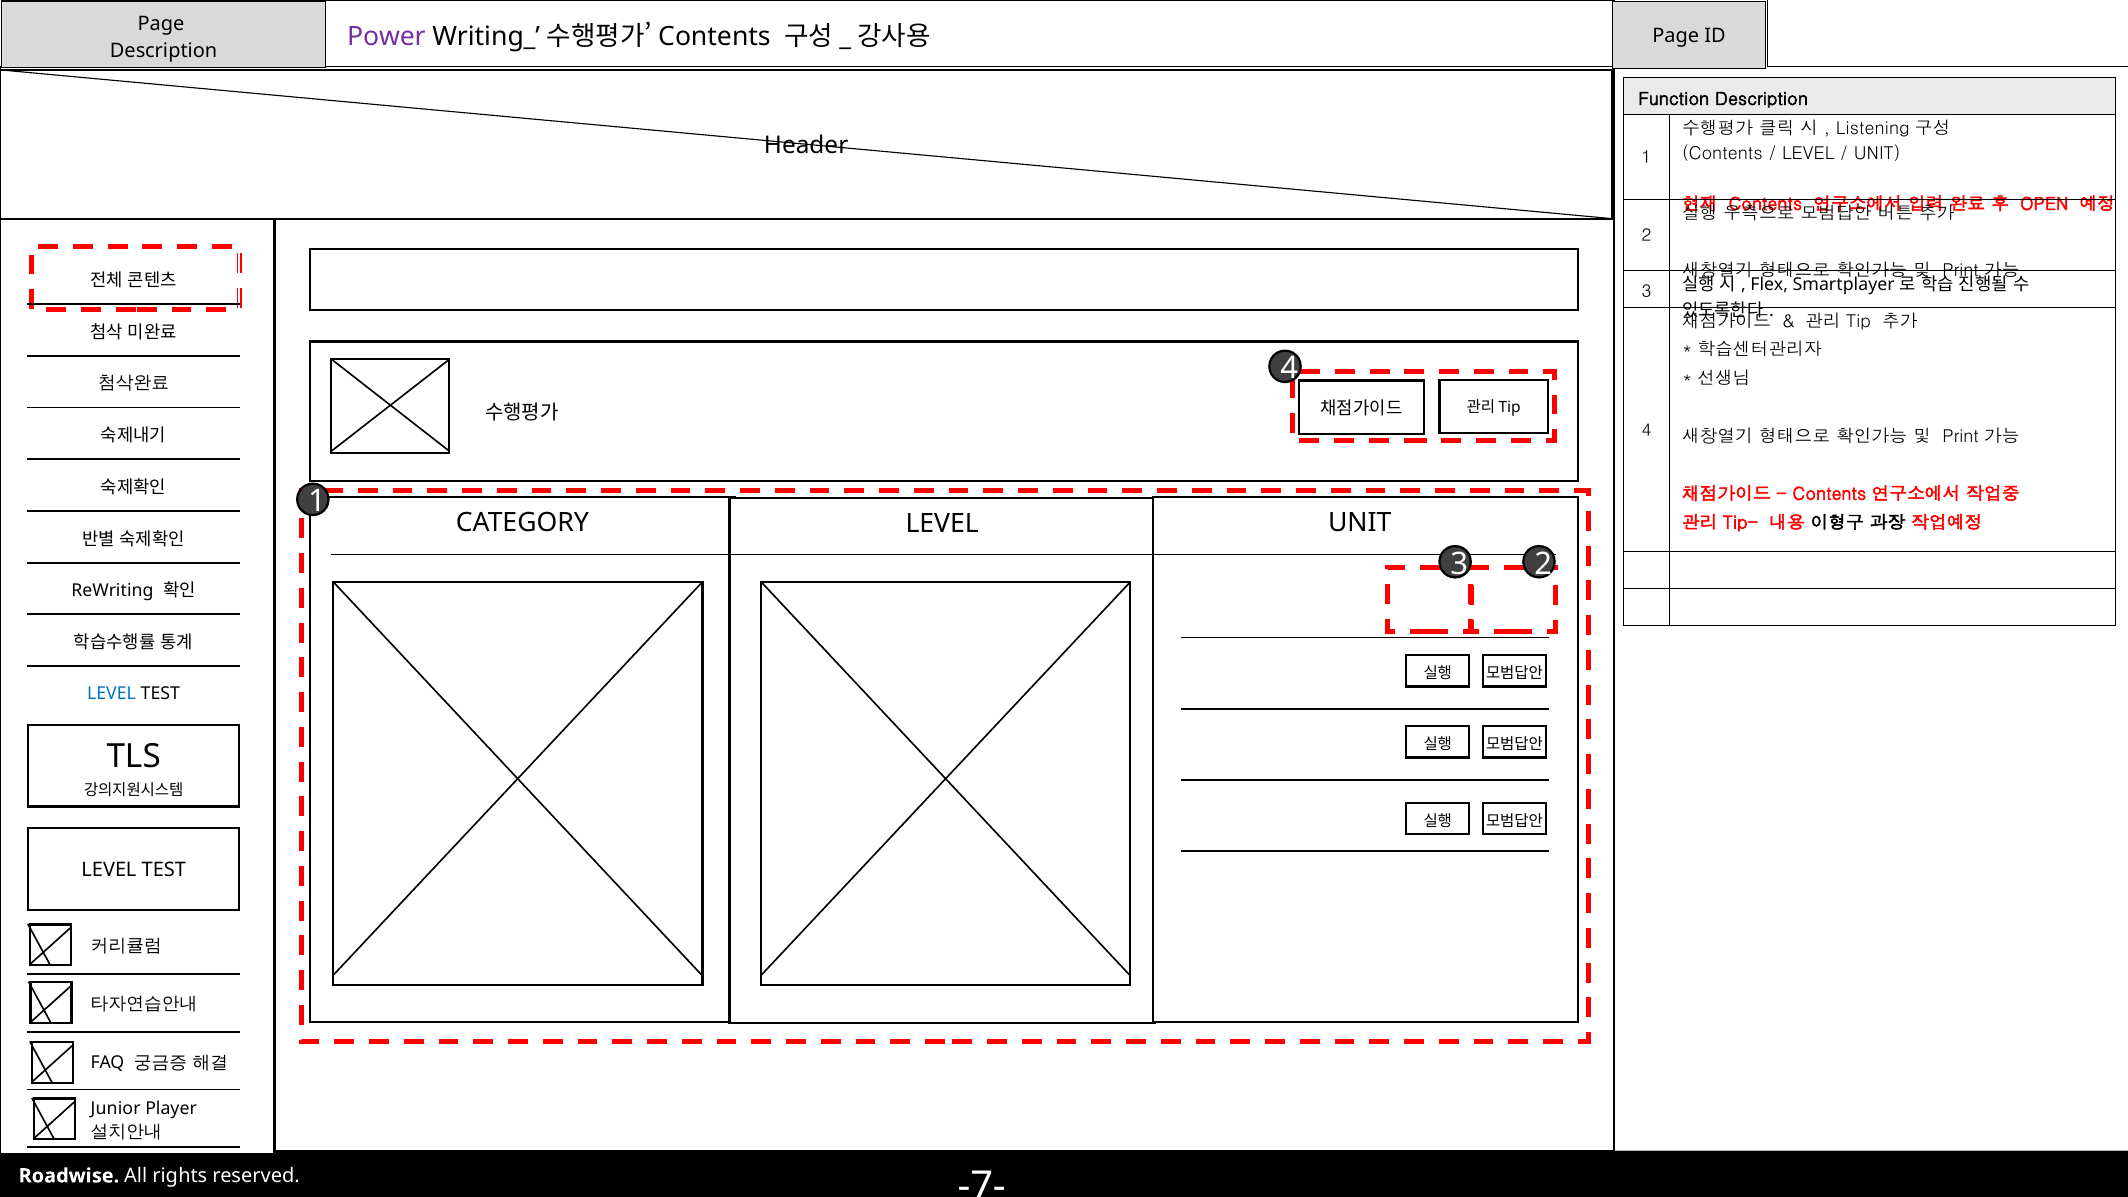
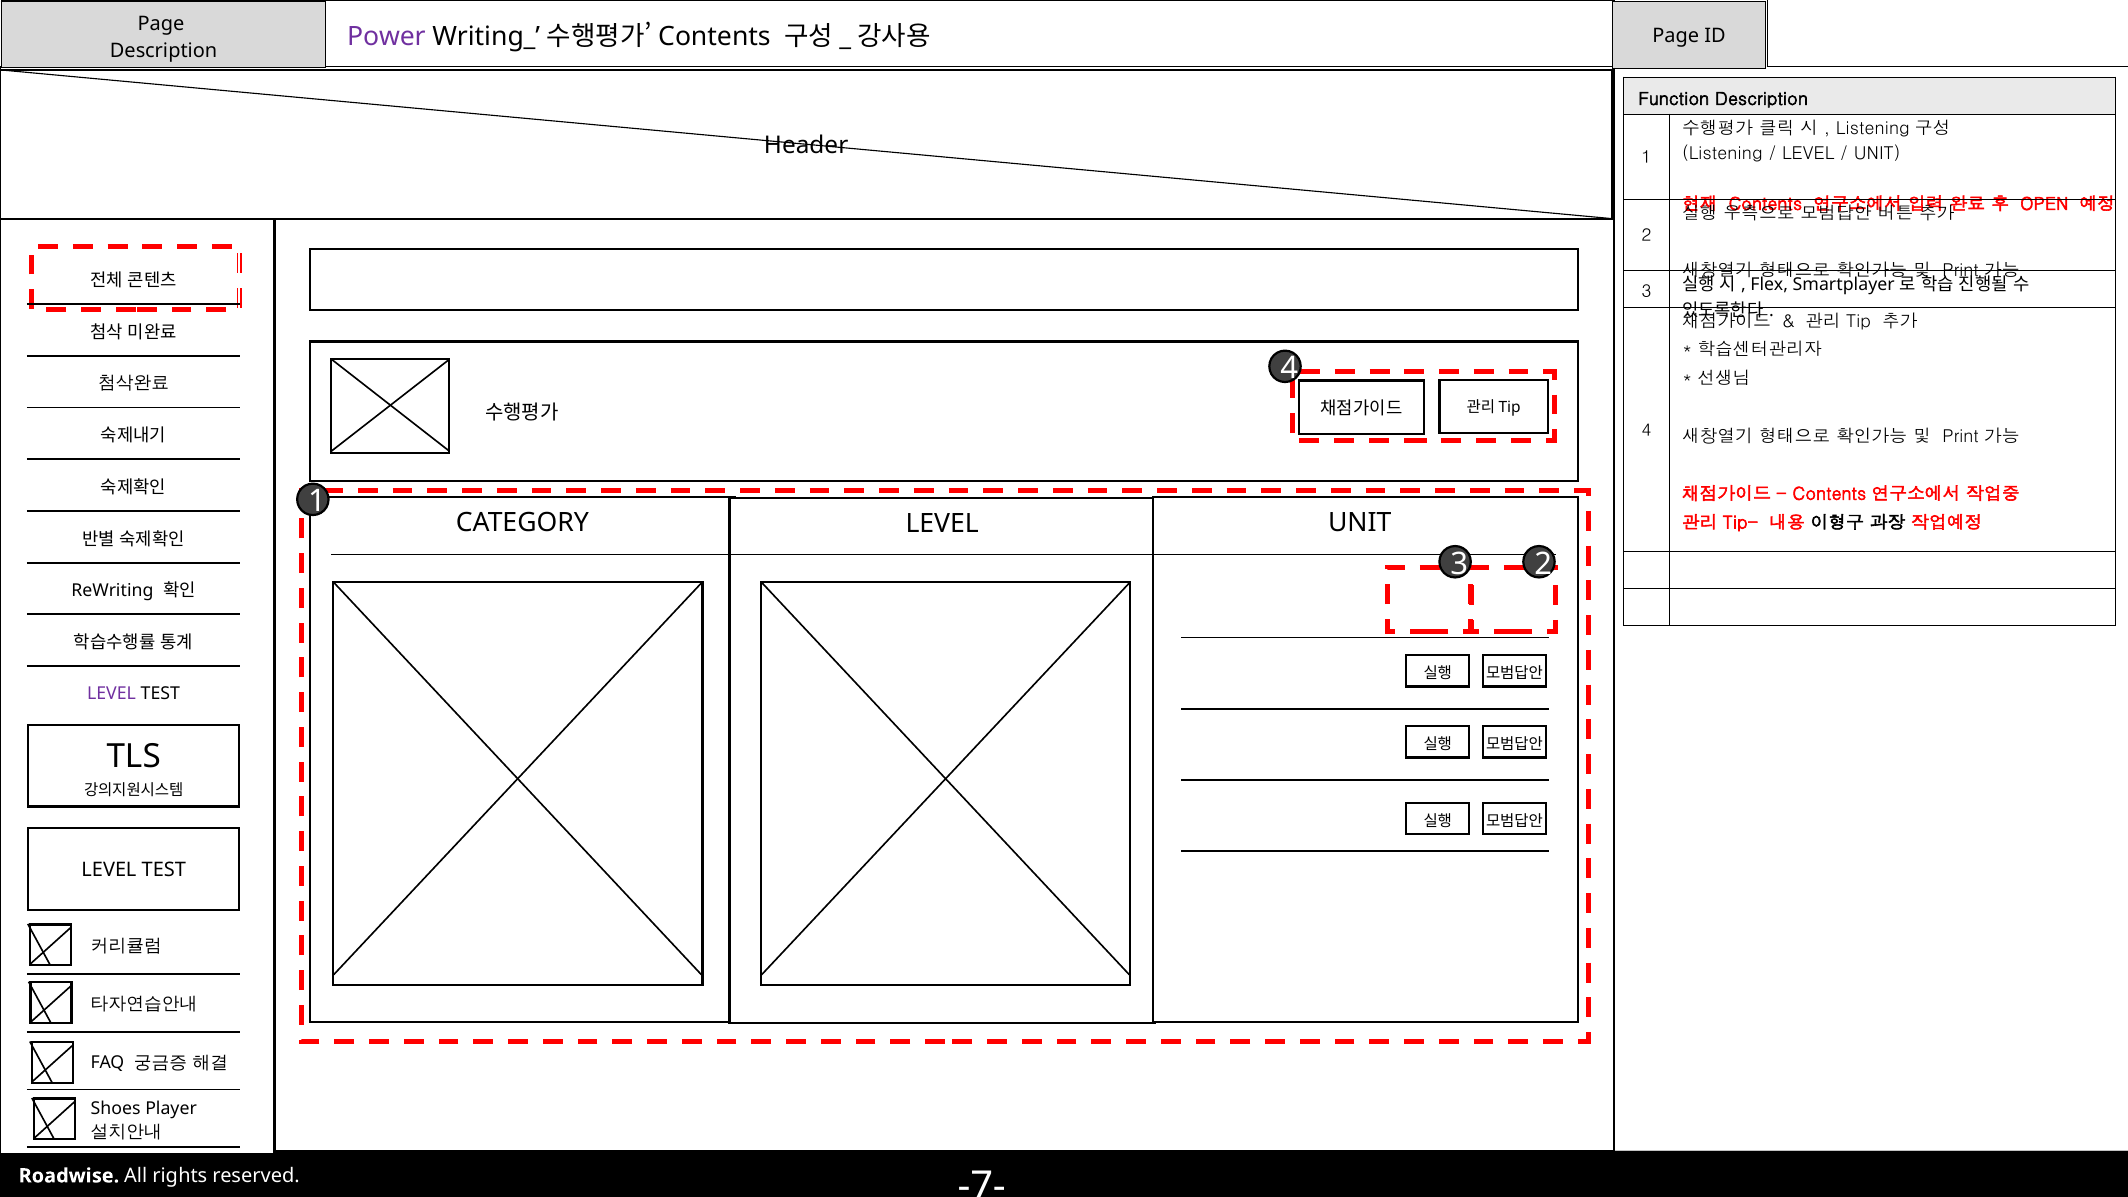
Contents at (1722, 154): Contents -> Listening
LEVEL at (112, 694) colour: blue -> purple
Junior: Junior -> Shoes
